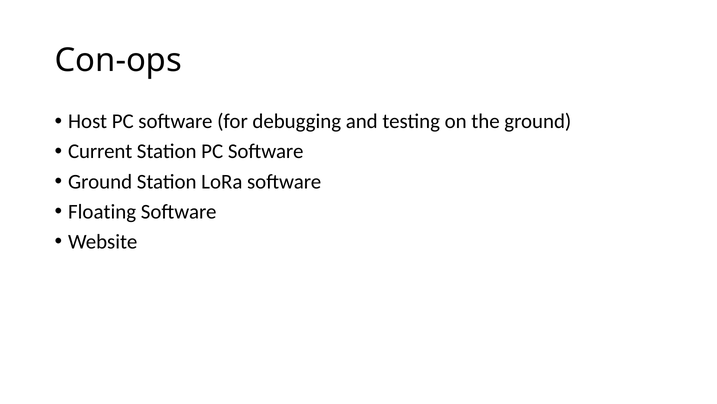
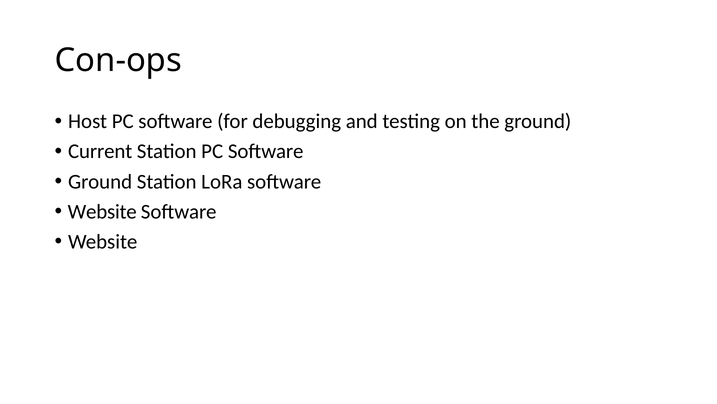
Floating at (102, 211): Floating -> Website
